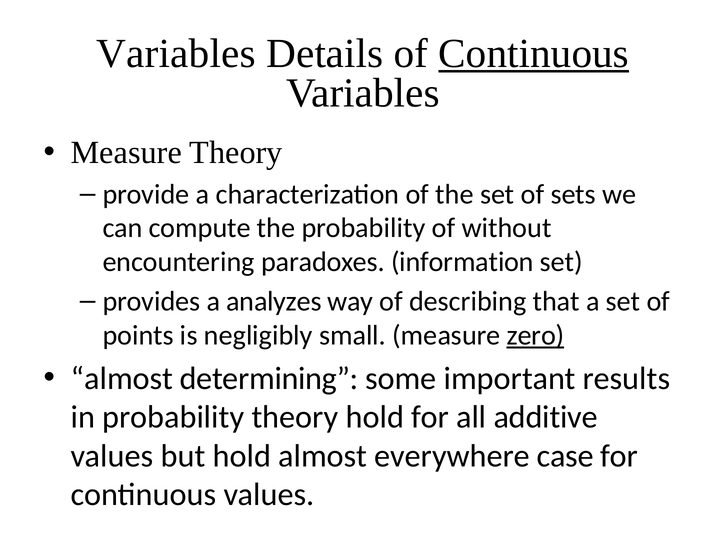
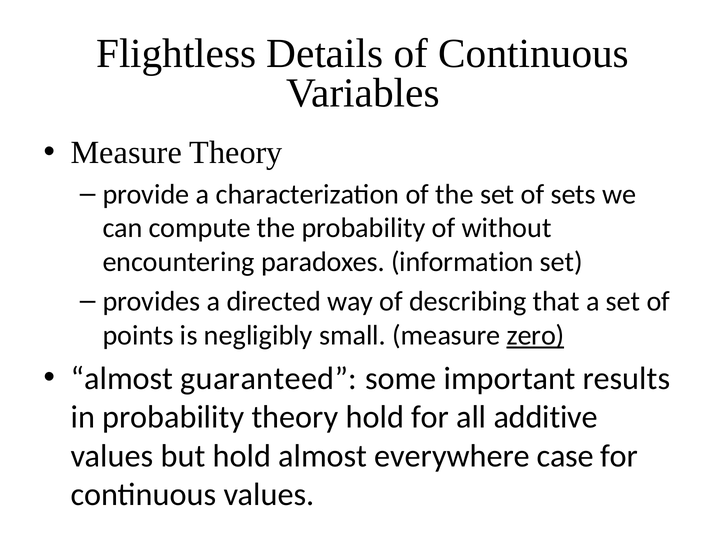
Variables at (176, 54): Variables -> Flightless
Continuous at (534, 54) underline: present -> none
analyzes: analyzes -> directed
determining: determining -> guaranteed
